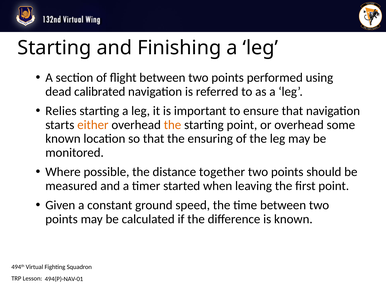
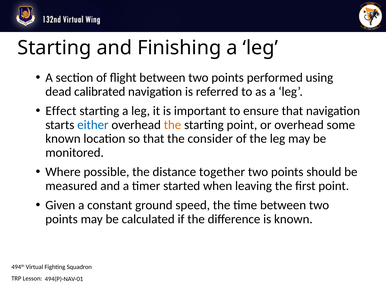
Relies: Relies -> Effect
either colour: orange -> blue
ensuring: ensuring -> consider
